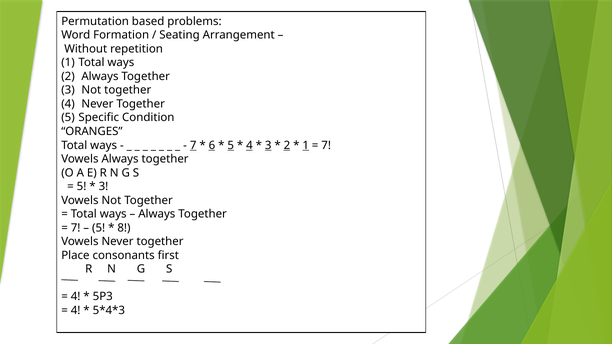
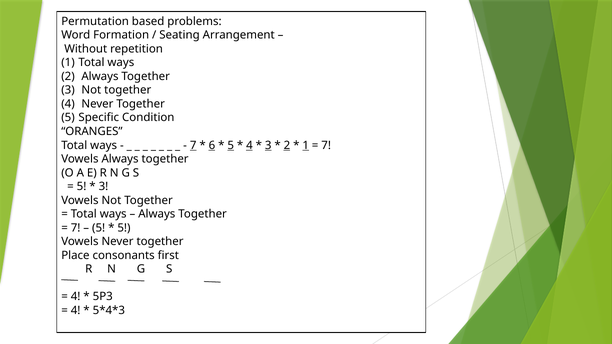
8 at (124, 228): 8 -> 5
